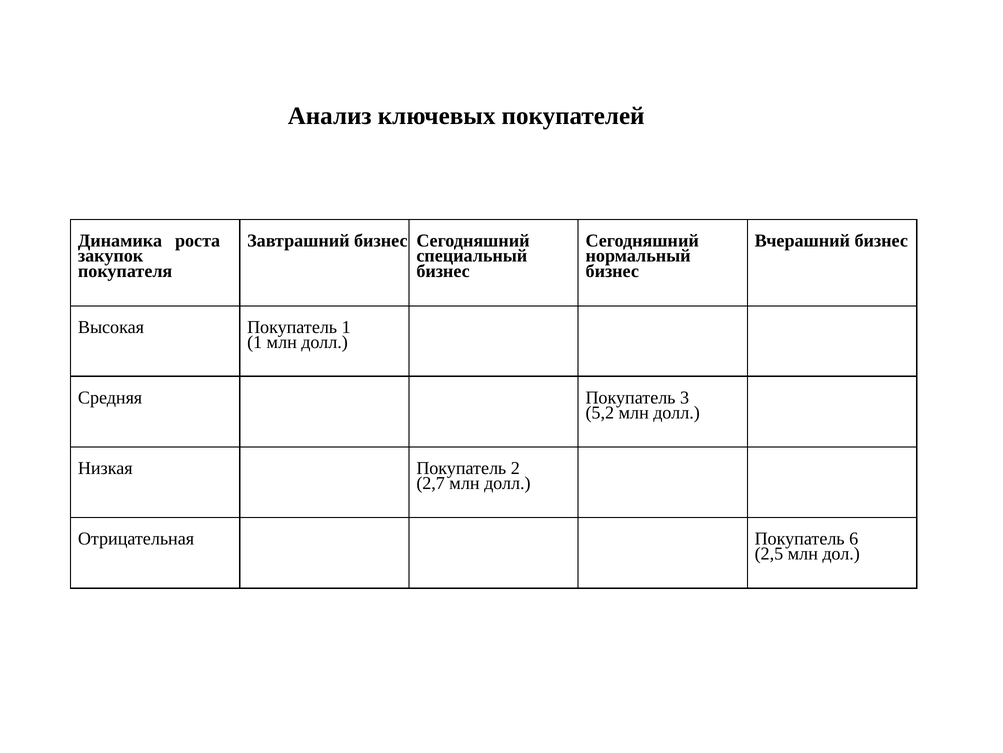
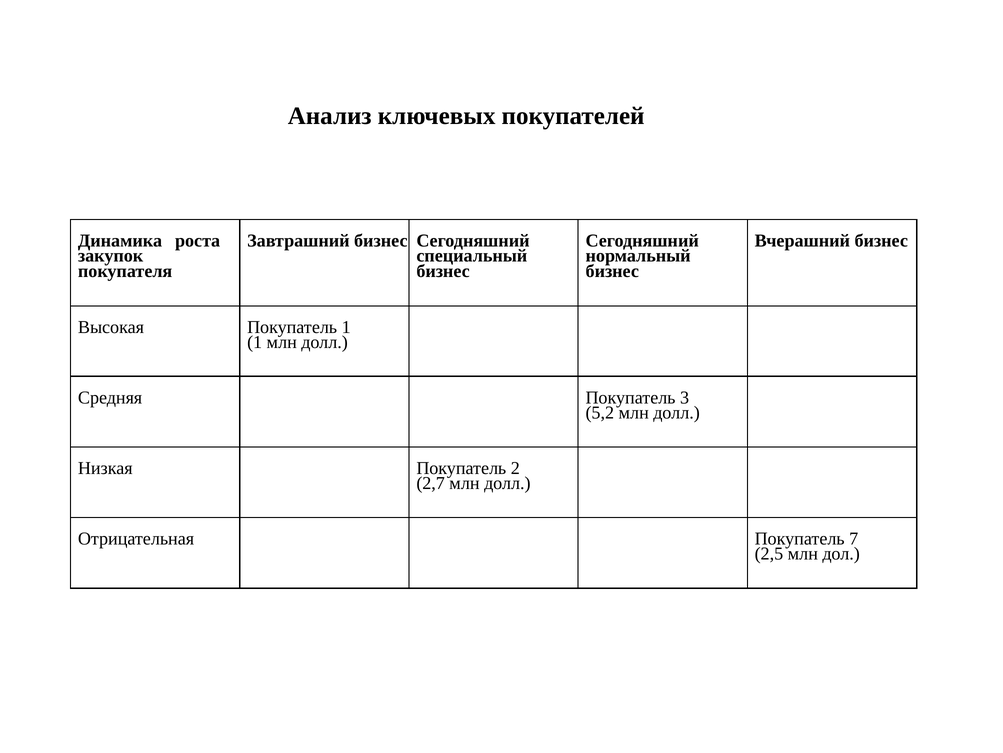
6: 6 -> 7
